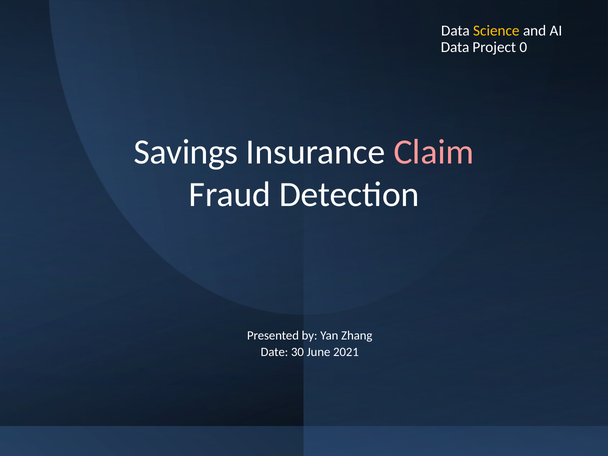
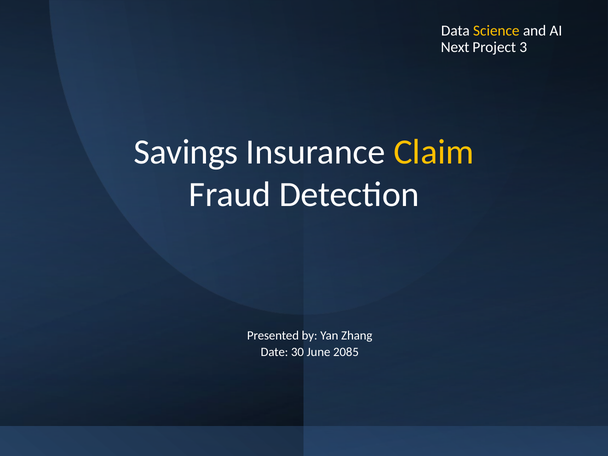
Data at (455, 47): Data -> Next
0: 0 -> 3
Claim colour: pink -> yellow
2021: 2021 -> 2085
